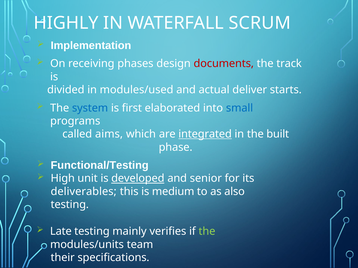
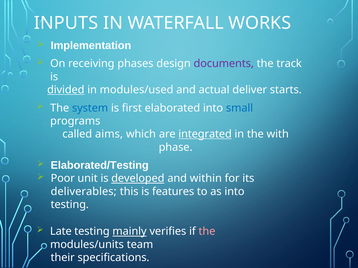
HIGHLY: HIGHLY -> INPUTS
SCRUM: SCRUM -> WORKS
documents colour: red -> purple
divided underline: none -> present
built: built -> with
Functional/Testing: Functional/Testing -> Elaborated/Testing
High: High -> Poor
senior: senior -> within
medium: medium -> features
as also: also -> into
mainly underline: none -> present
the at (207, 232) colour: light green -> pink
